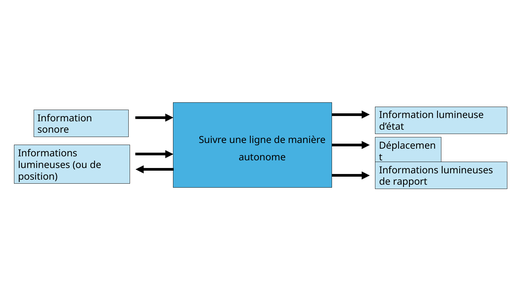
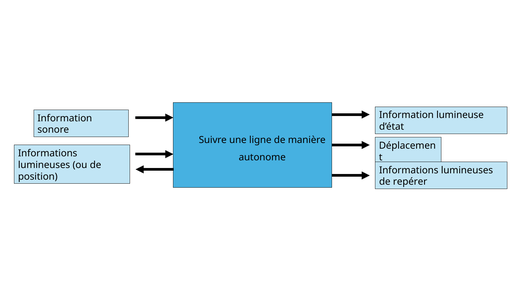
rapport: rapport -> repérer
